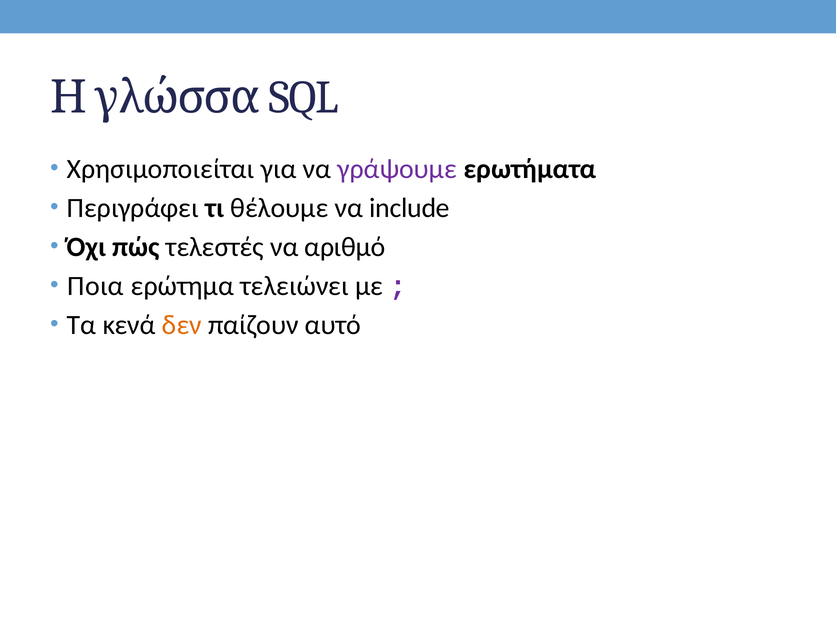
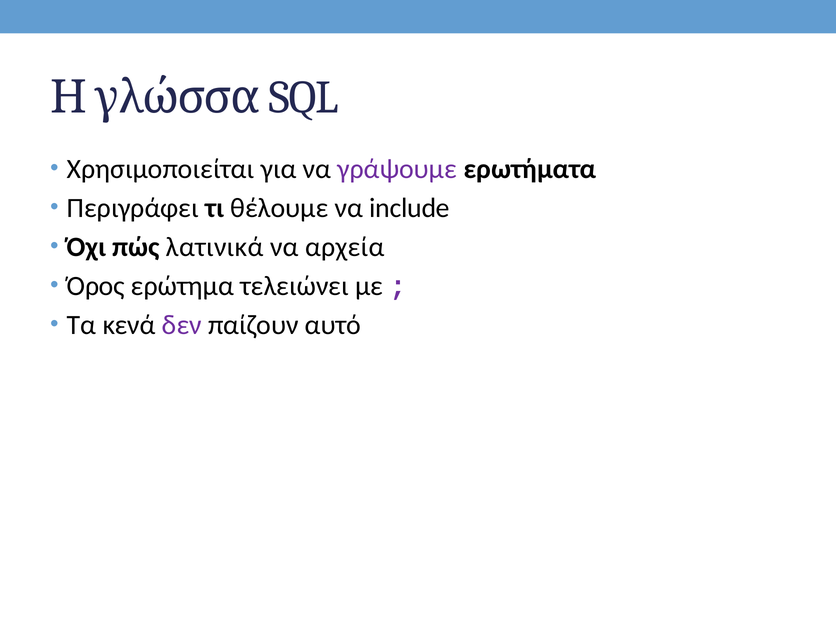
τελεστές: τελεστές -> λατινικά
αριθμό: αριθμό -> αρχεία
Ποια: Ποια -> Όρος
δεν colour: orange -> purple
